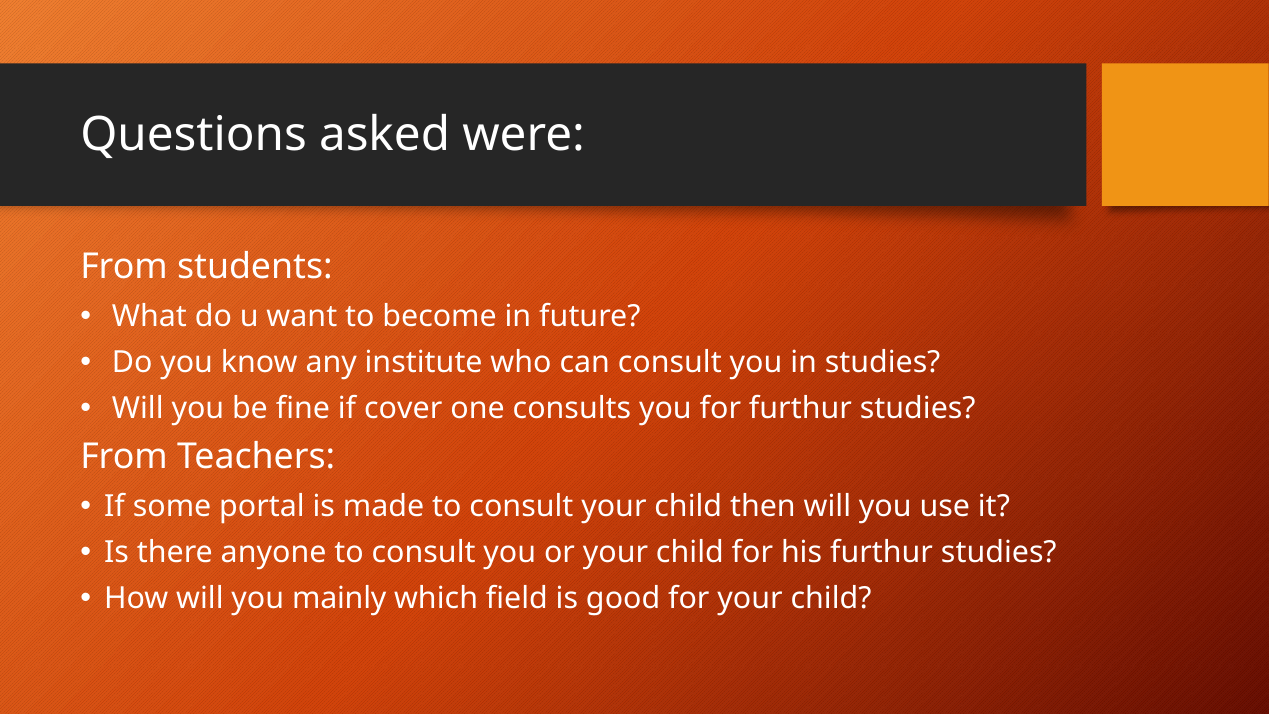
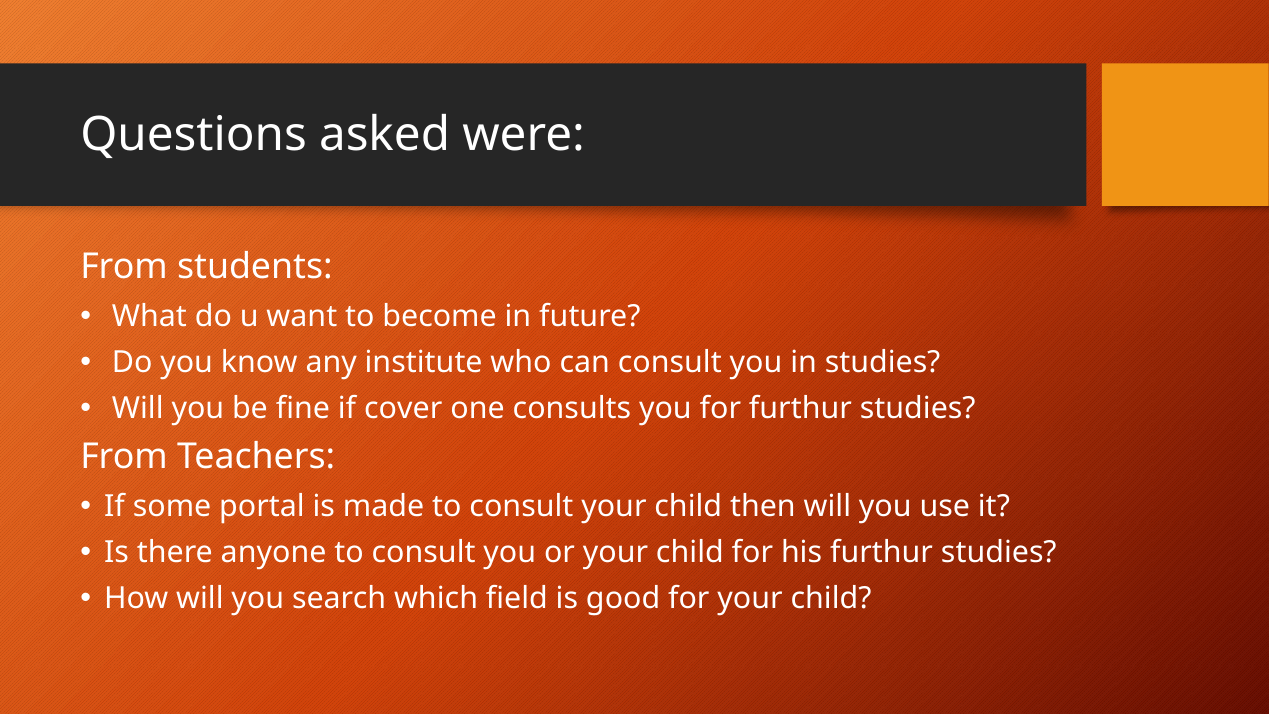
mainly: mainly -> search
